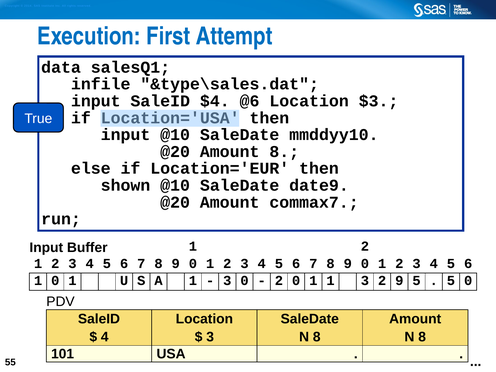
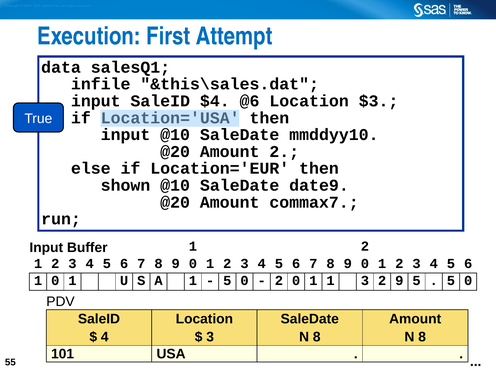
&type\sales.dat: &type\sales.dat -> &this\sales.dat
Amount 8: 8 -> 2
3 at (227, 281): 3 -> 5
